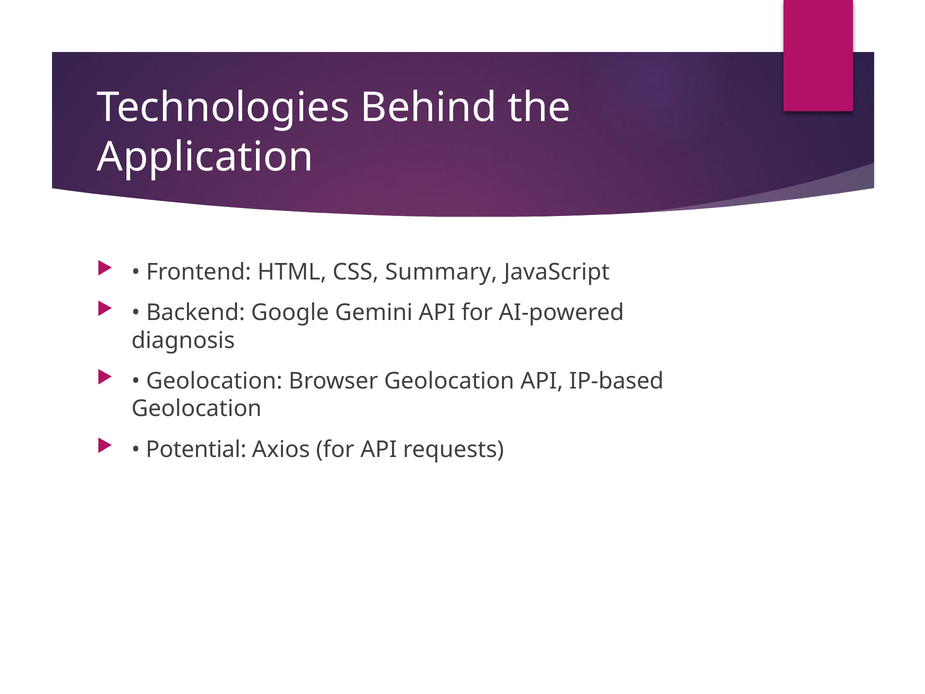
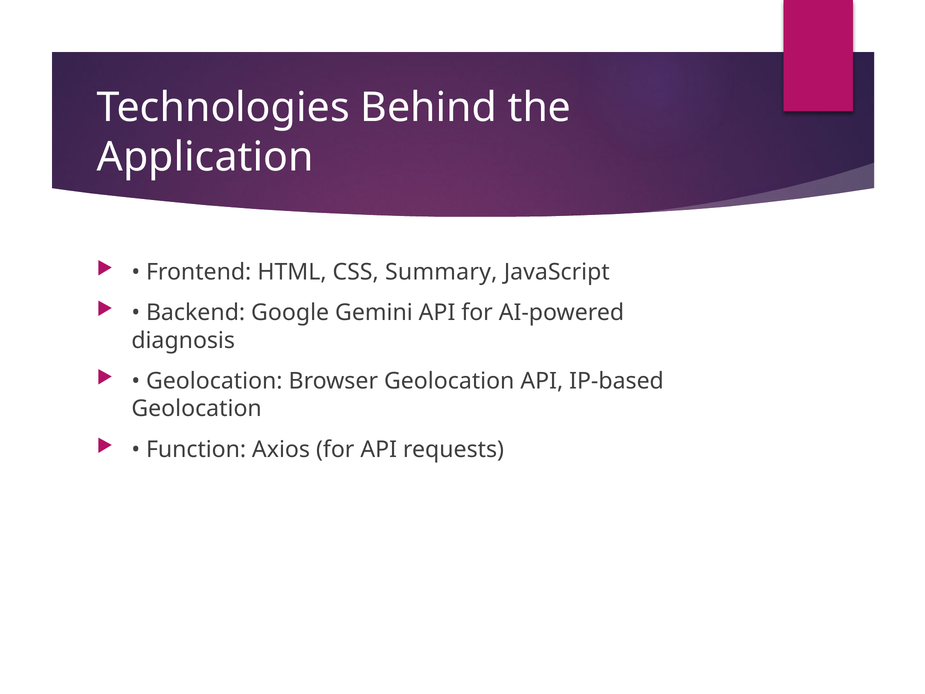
Potential: Potential -> Function
